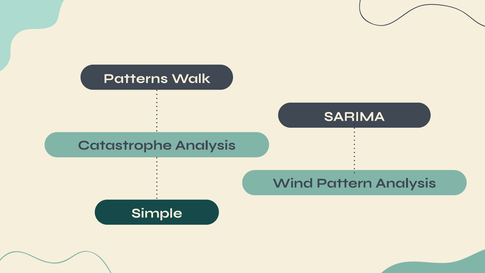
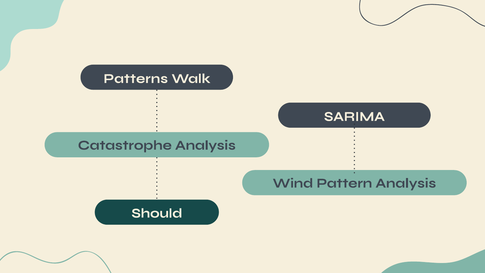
Simple: Simple -> Should
